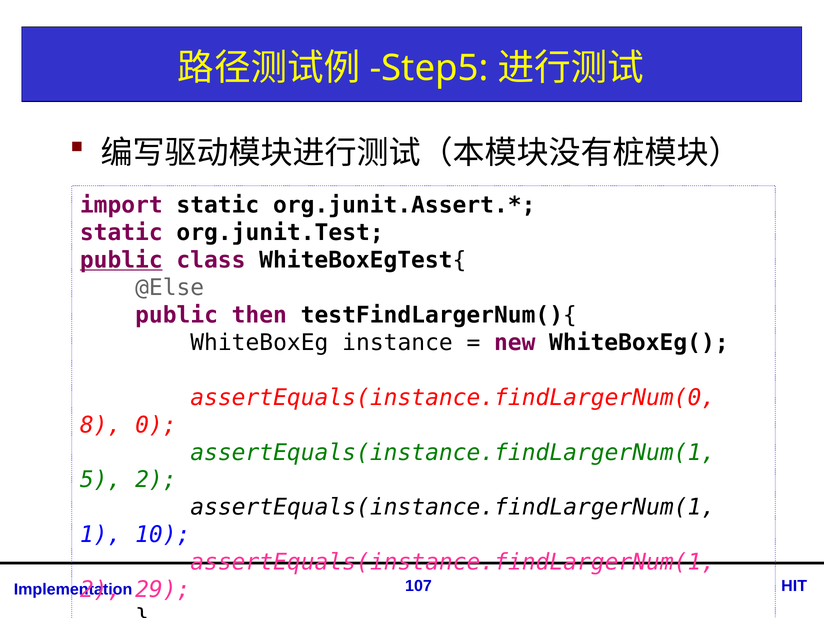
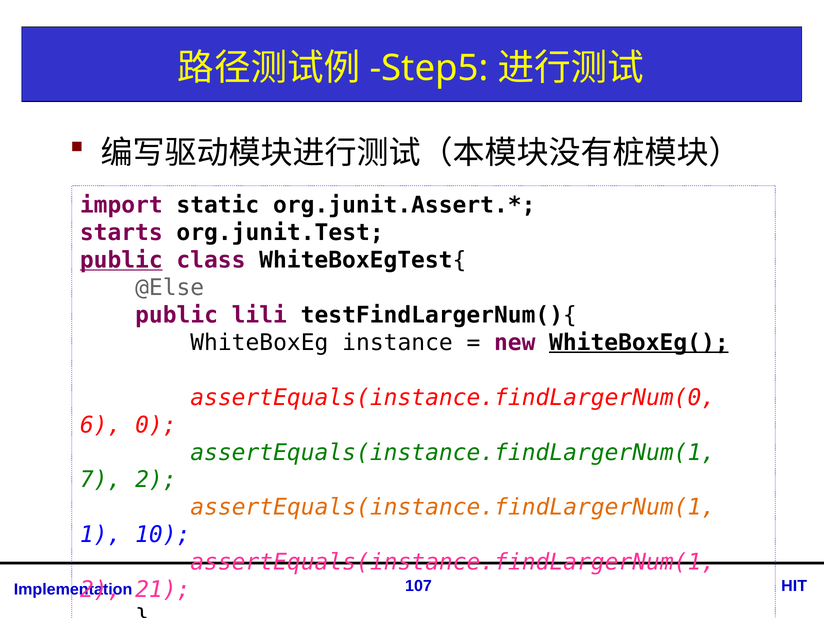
static at (121, 233): static -> starts
then: then -> lili
WhiteBoxEg( underline: none -> present
8: 8 -> 6
5: 5 -> 7
assertEquals(instance.findLargerNum(1 at (453, 507) colour: black -> orange
29: 29 -> 21
